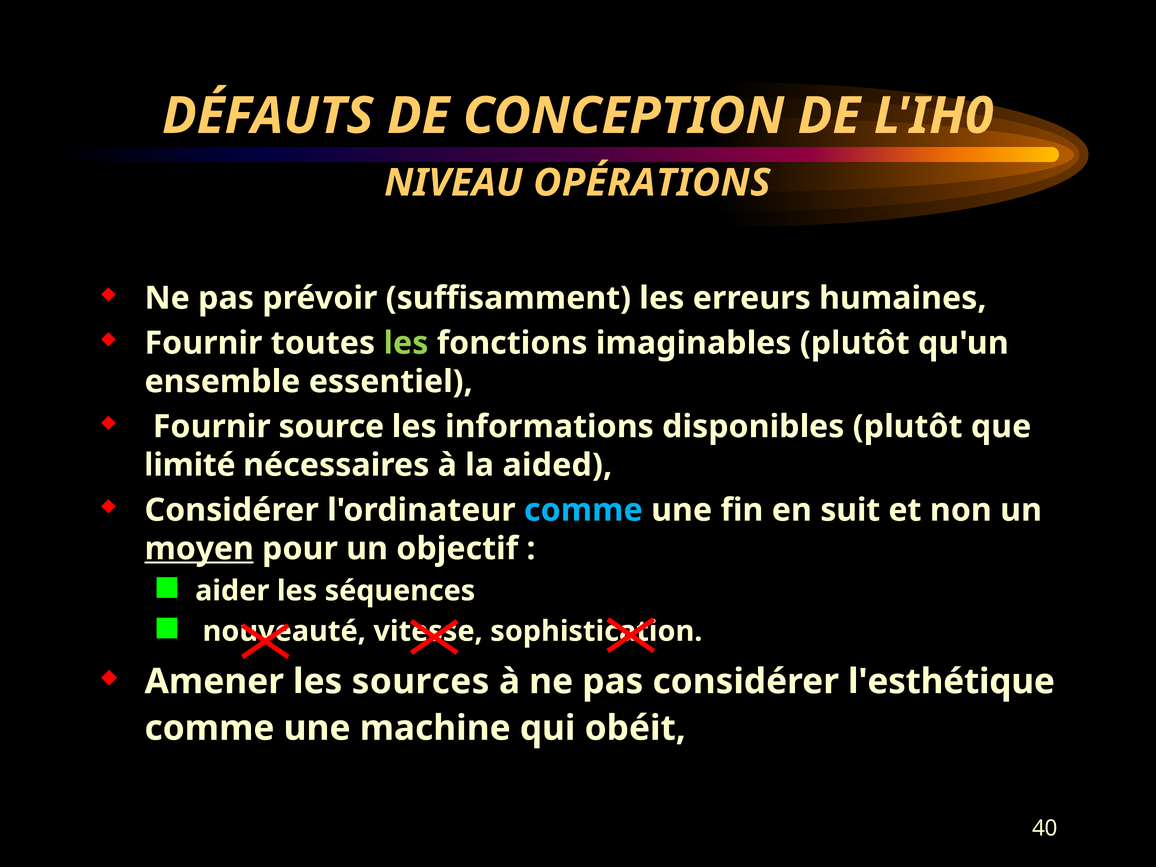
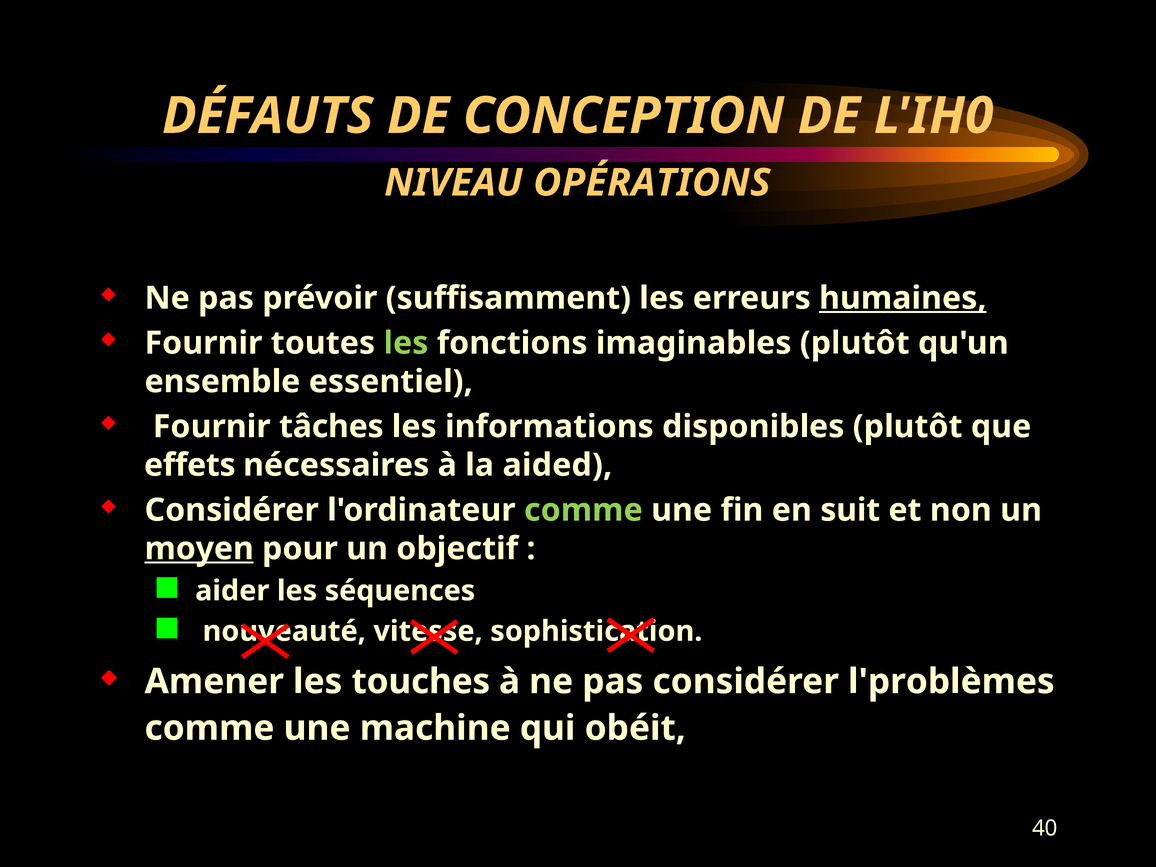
humaines underline: none -> present
source: source -> tâches
limité: limité -> effets
comme at (583, 510) colour: light blue -> light green
sources: sources -> touches
l'esthétique: l'esthétique -> l'problèmes
